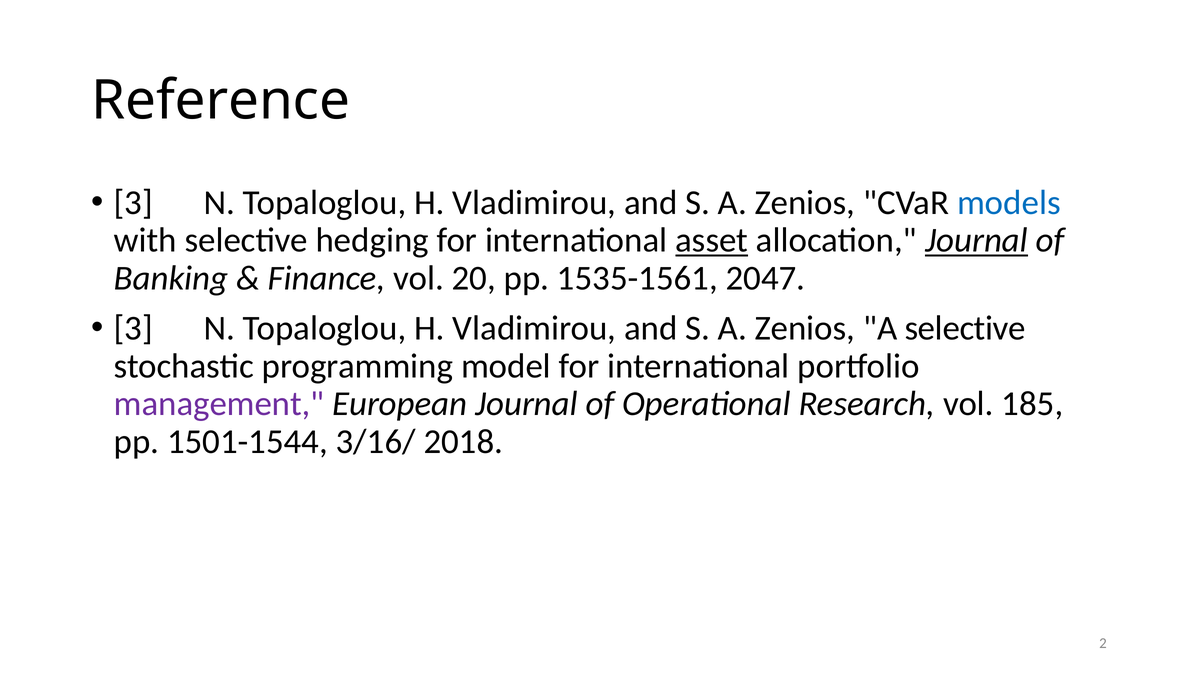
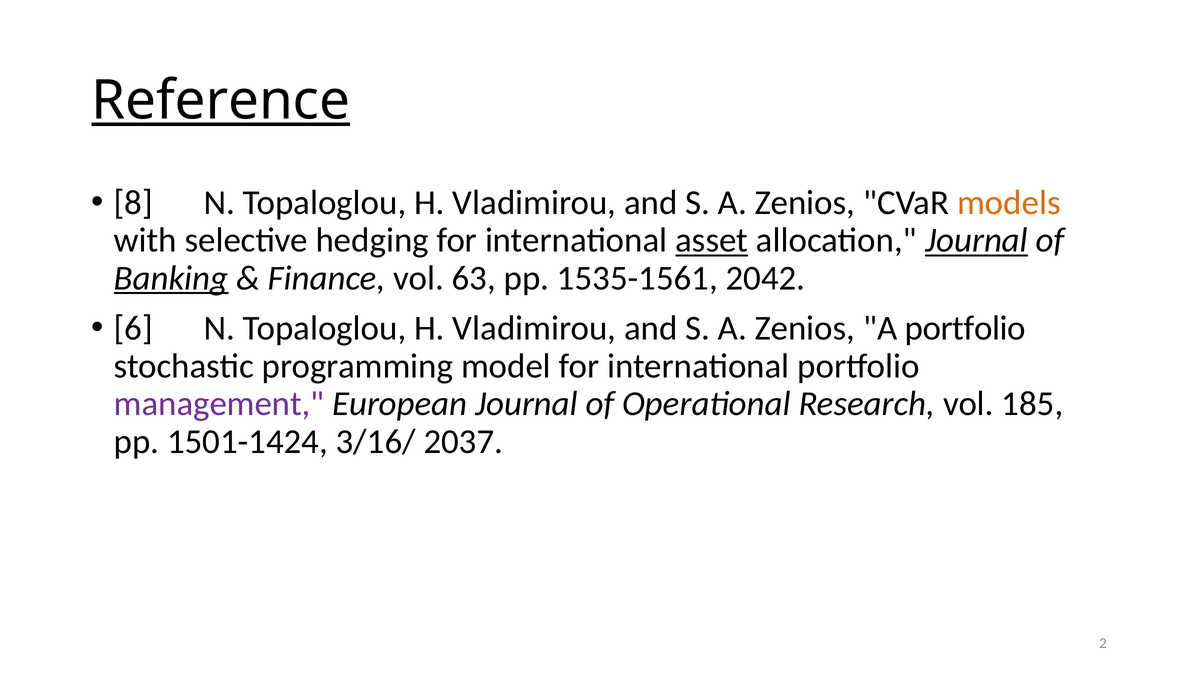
Reference underline: none -> present
3 at (133, 203): 3 -> 8
models colour: blue -> orange
Banking underline: none -> present
20: 20 -> 63
2047: 2047 -> 2042
3 at (133, 328): 3 -> 6
A selective: selective -> portfolio
1501-1544: 1501-1544 -> 1501-1424
2018: 2018 -> 2037
